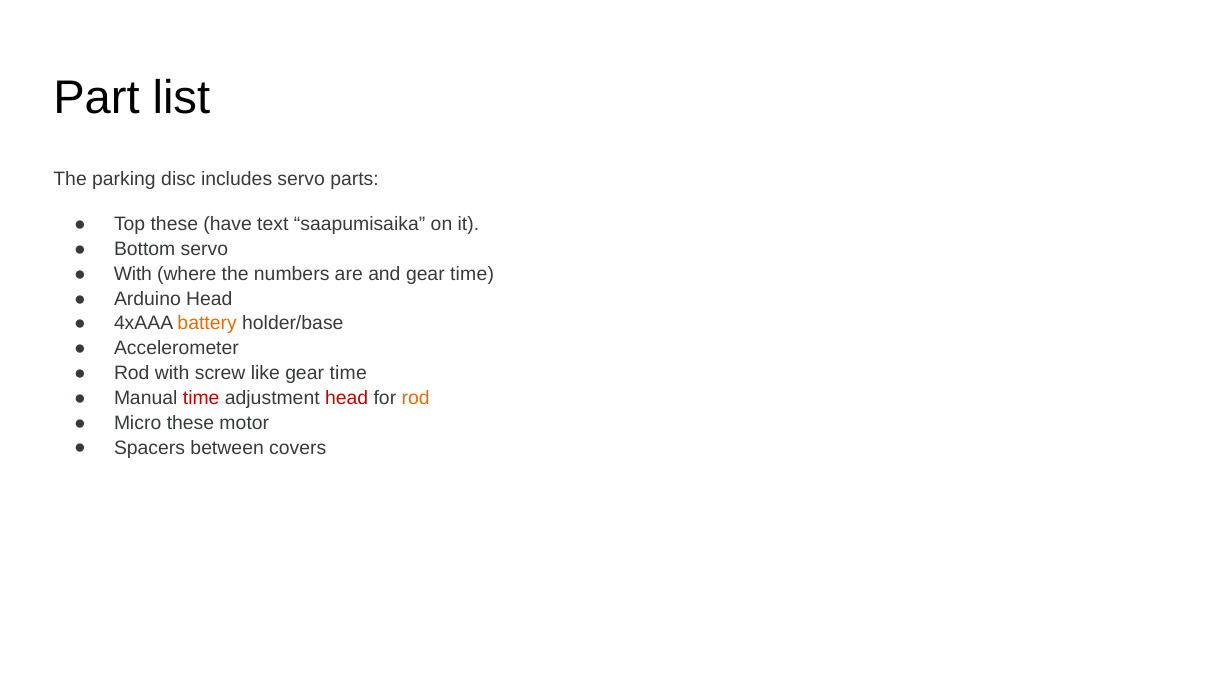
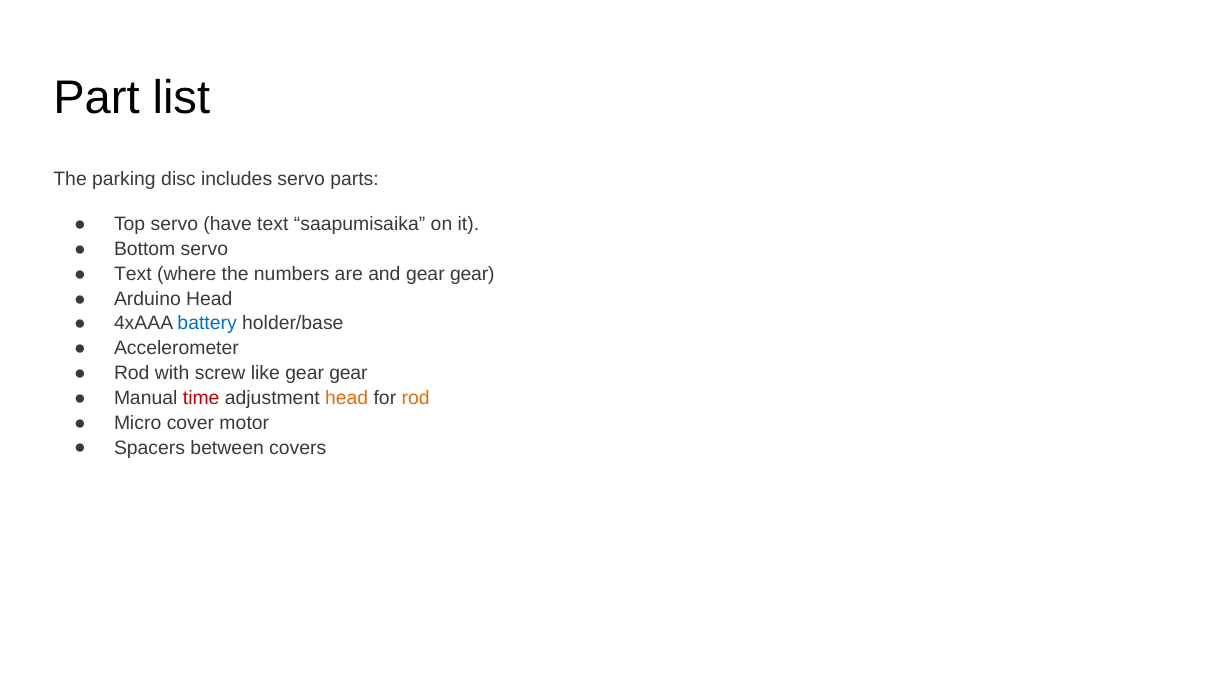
Top these: these -> servo
With at (133, 274): With -> Text
and gear time: time -> gear
battery colour: orange -> blue
like gear time: time -> gear
head at (347, 398) colour: red -> orange
Micro these: these -> cover
